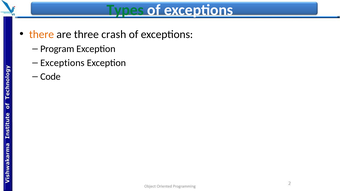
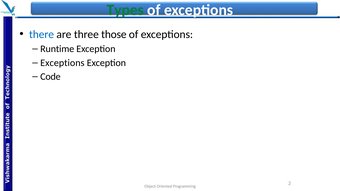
there colour: orange -> blue
crash: crash -> those
Program: Program -> Runtime
